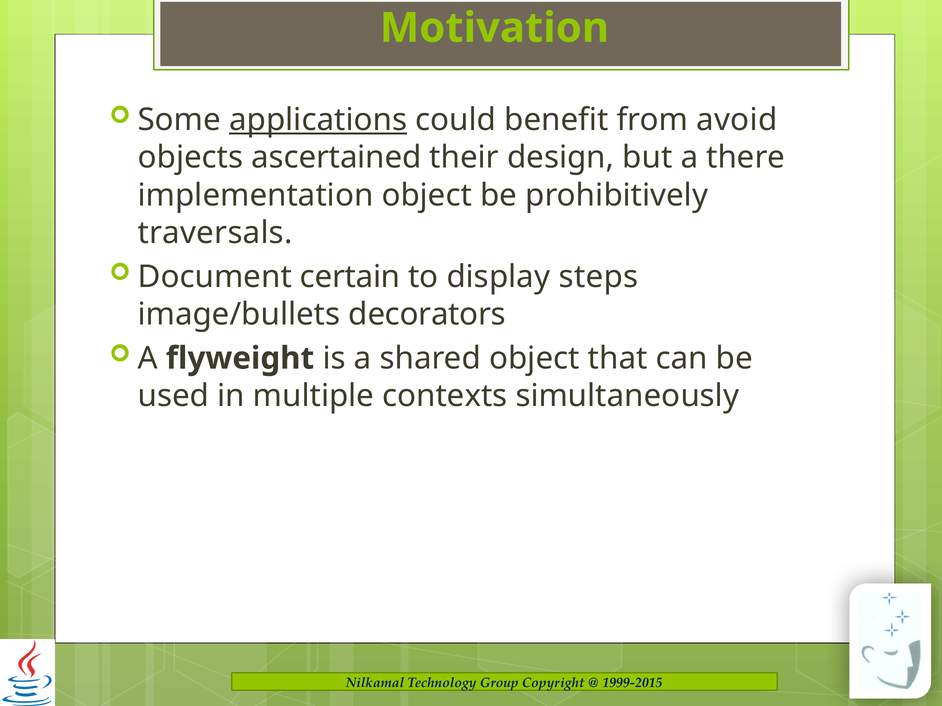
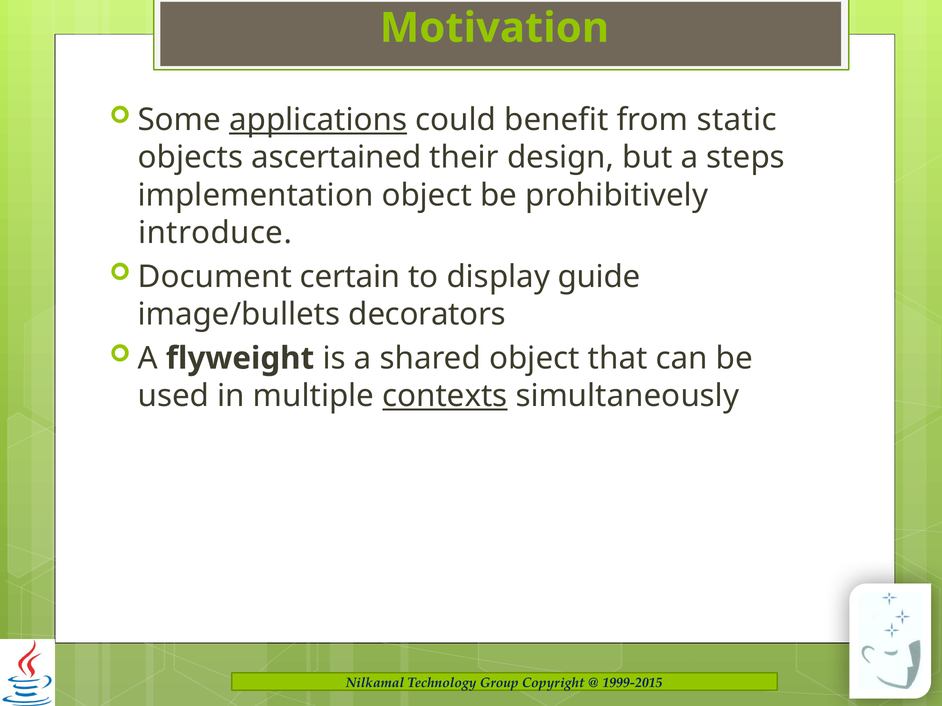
avoid: avoid -> static
there: there -> steps
traversals: traversals -> introduce
steps: steps -> guide
contexts underline: none -> present
